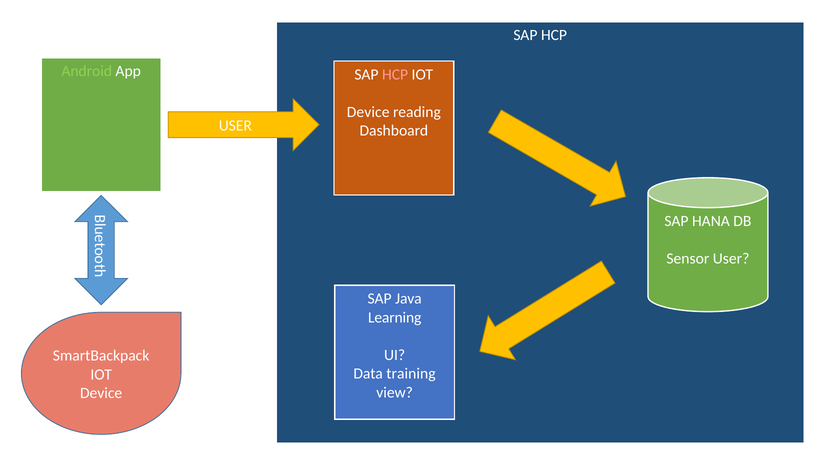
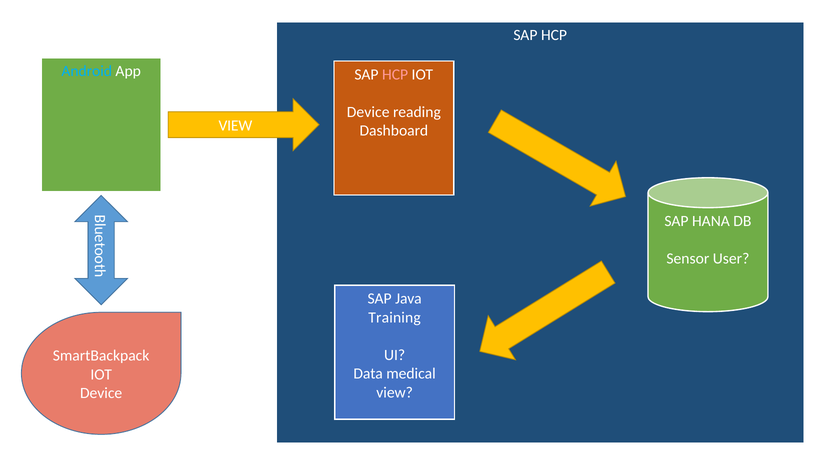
Android colour: light green -> light blue
USER at (235, 126): USER -> VIEW
Learning: Learning -> Training
training: training -> medical
